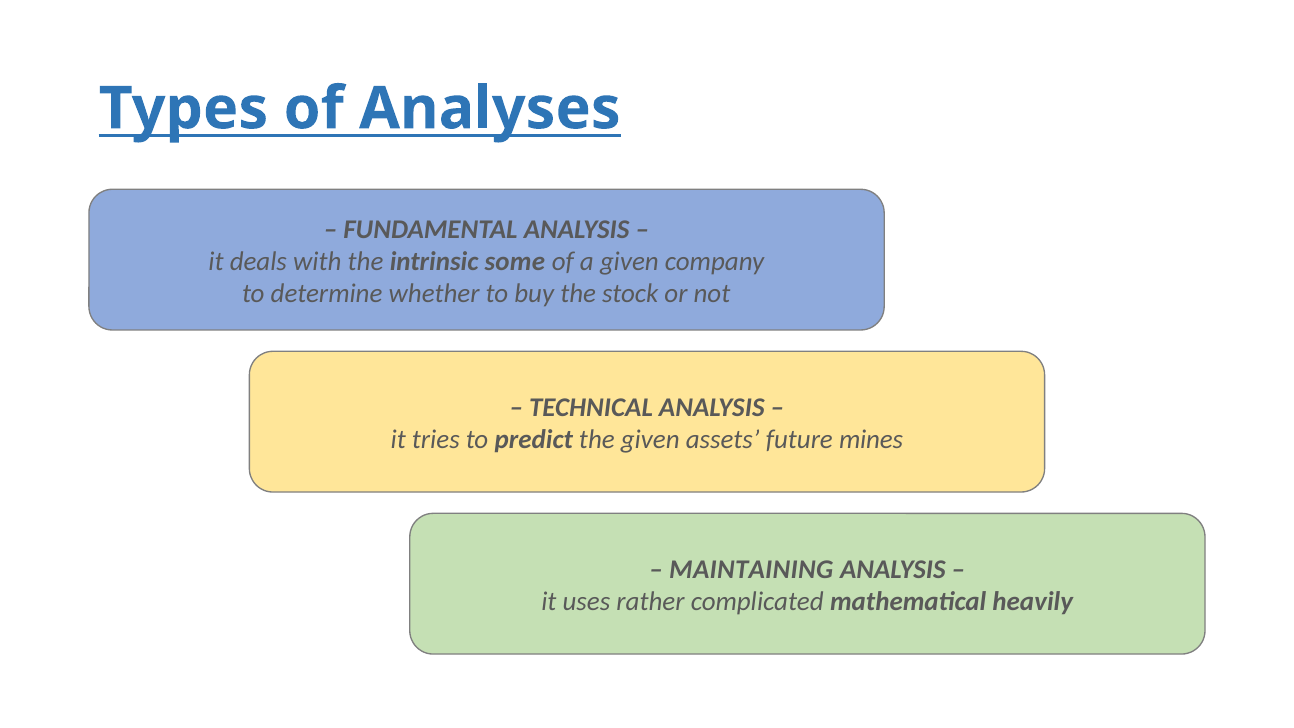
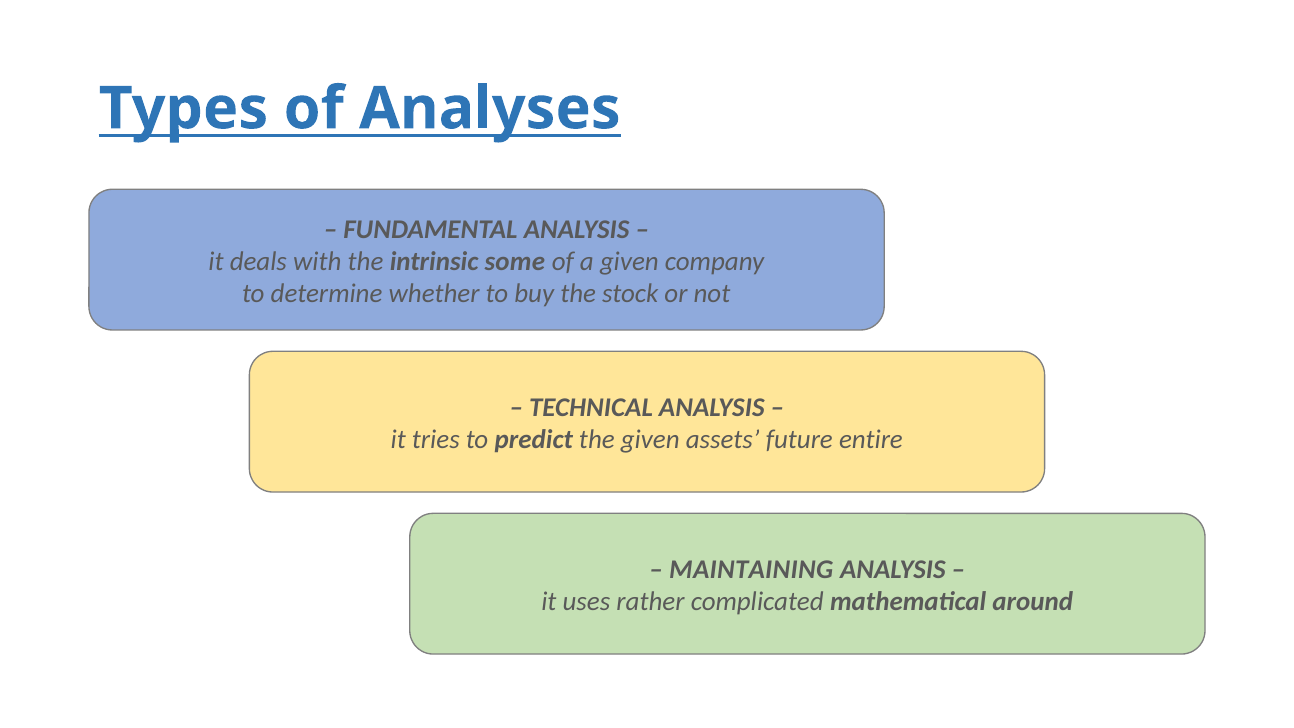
mines: mines -> entire
heavily: heavily -> around
